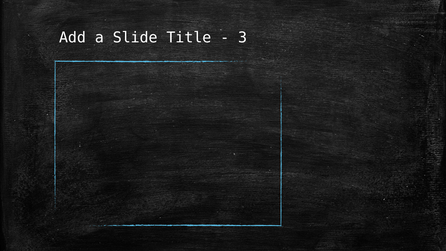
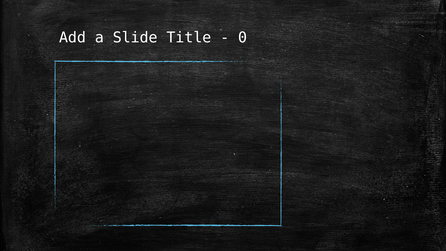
3: 3 -> 0
